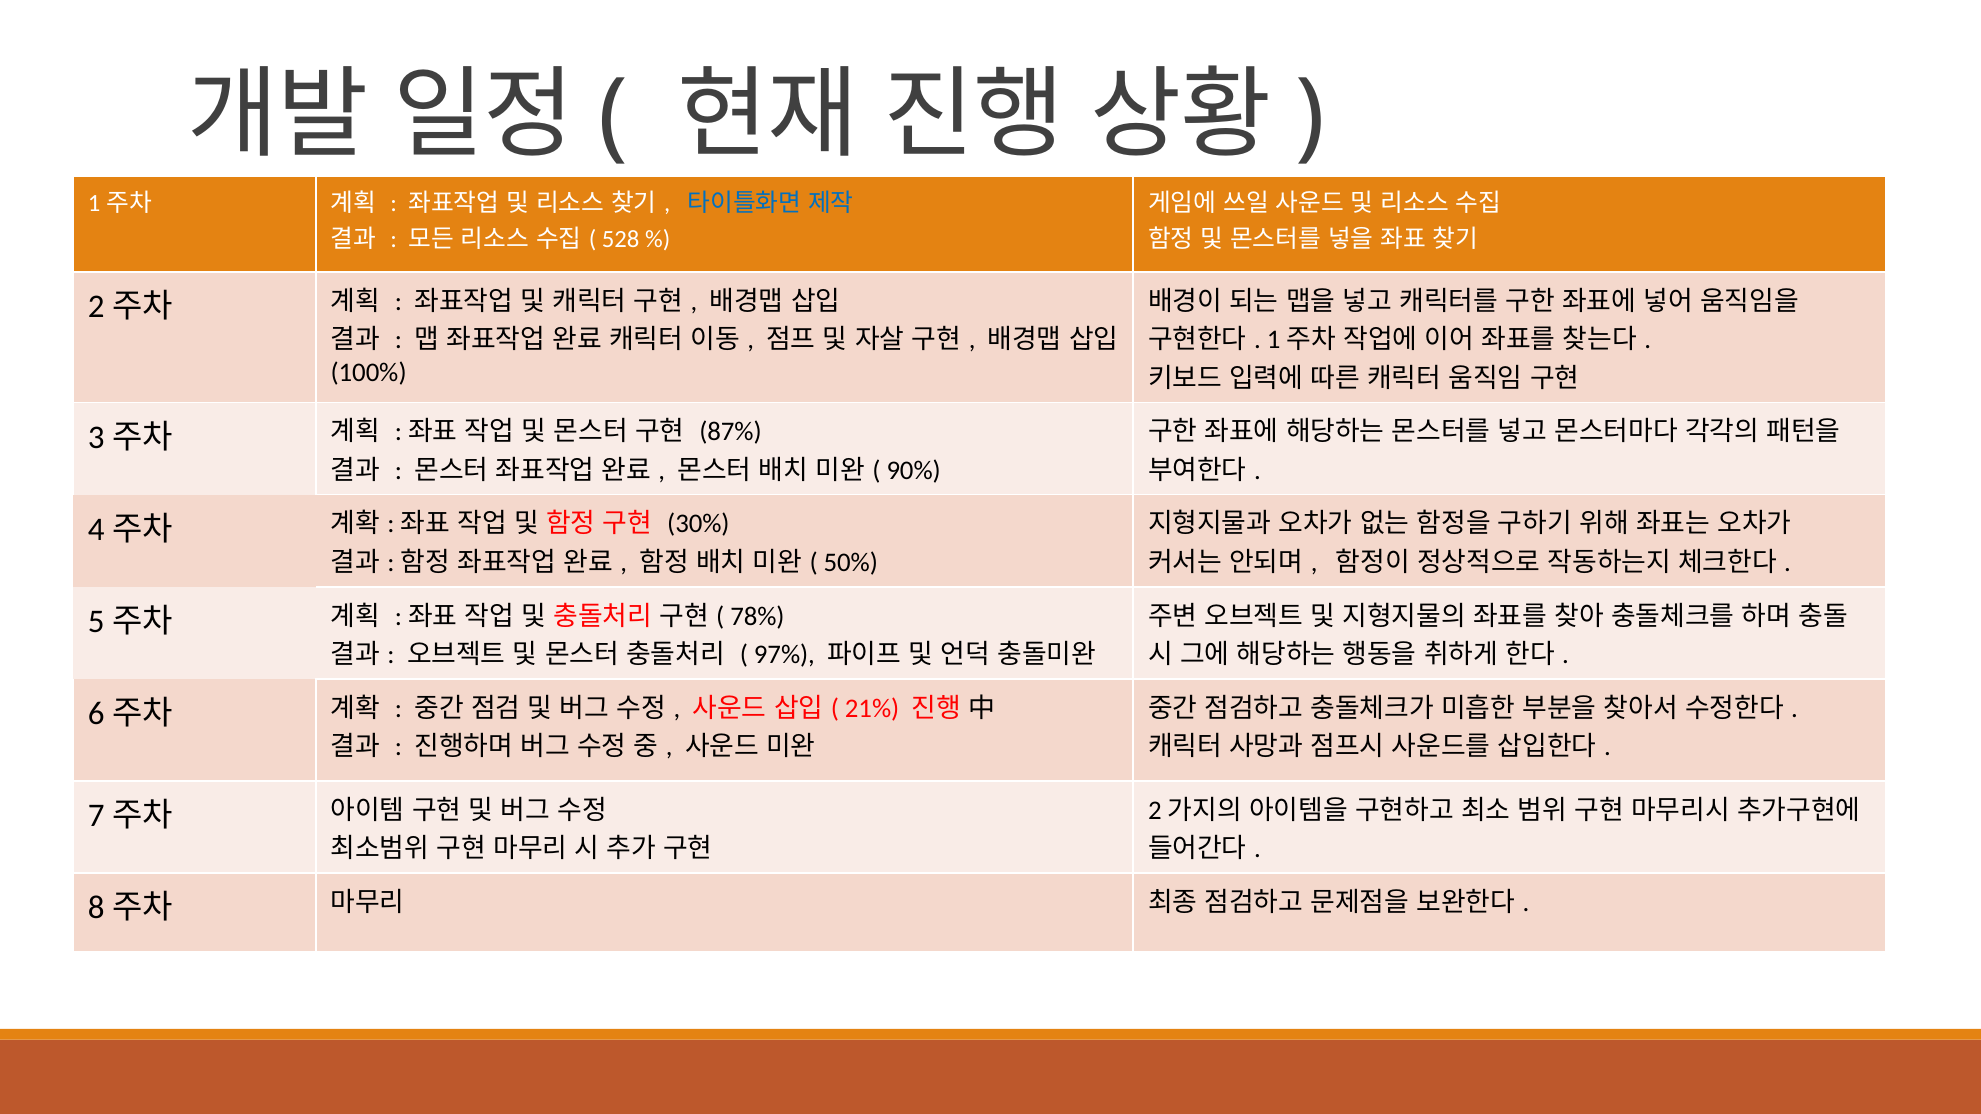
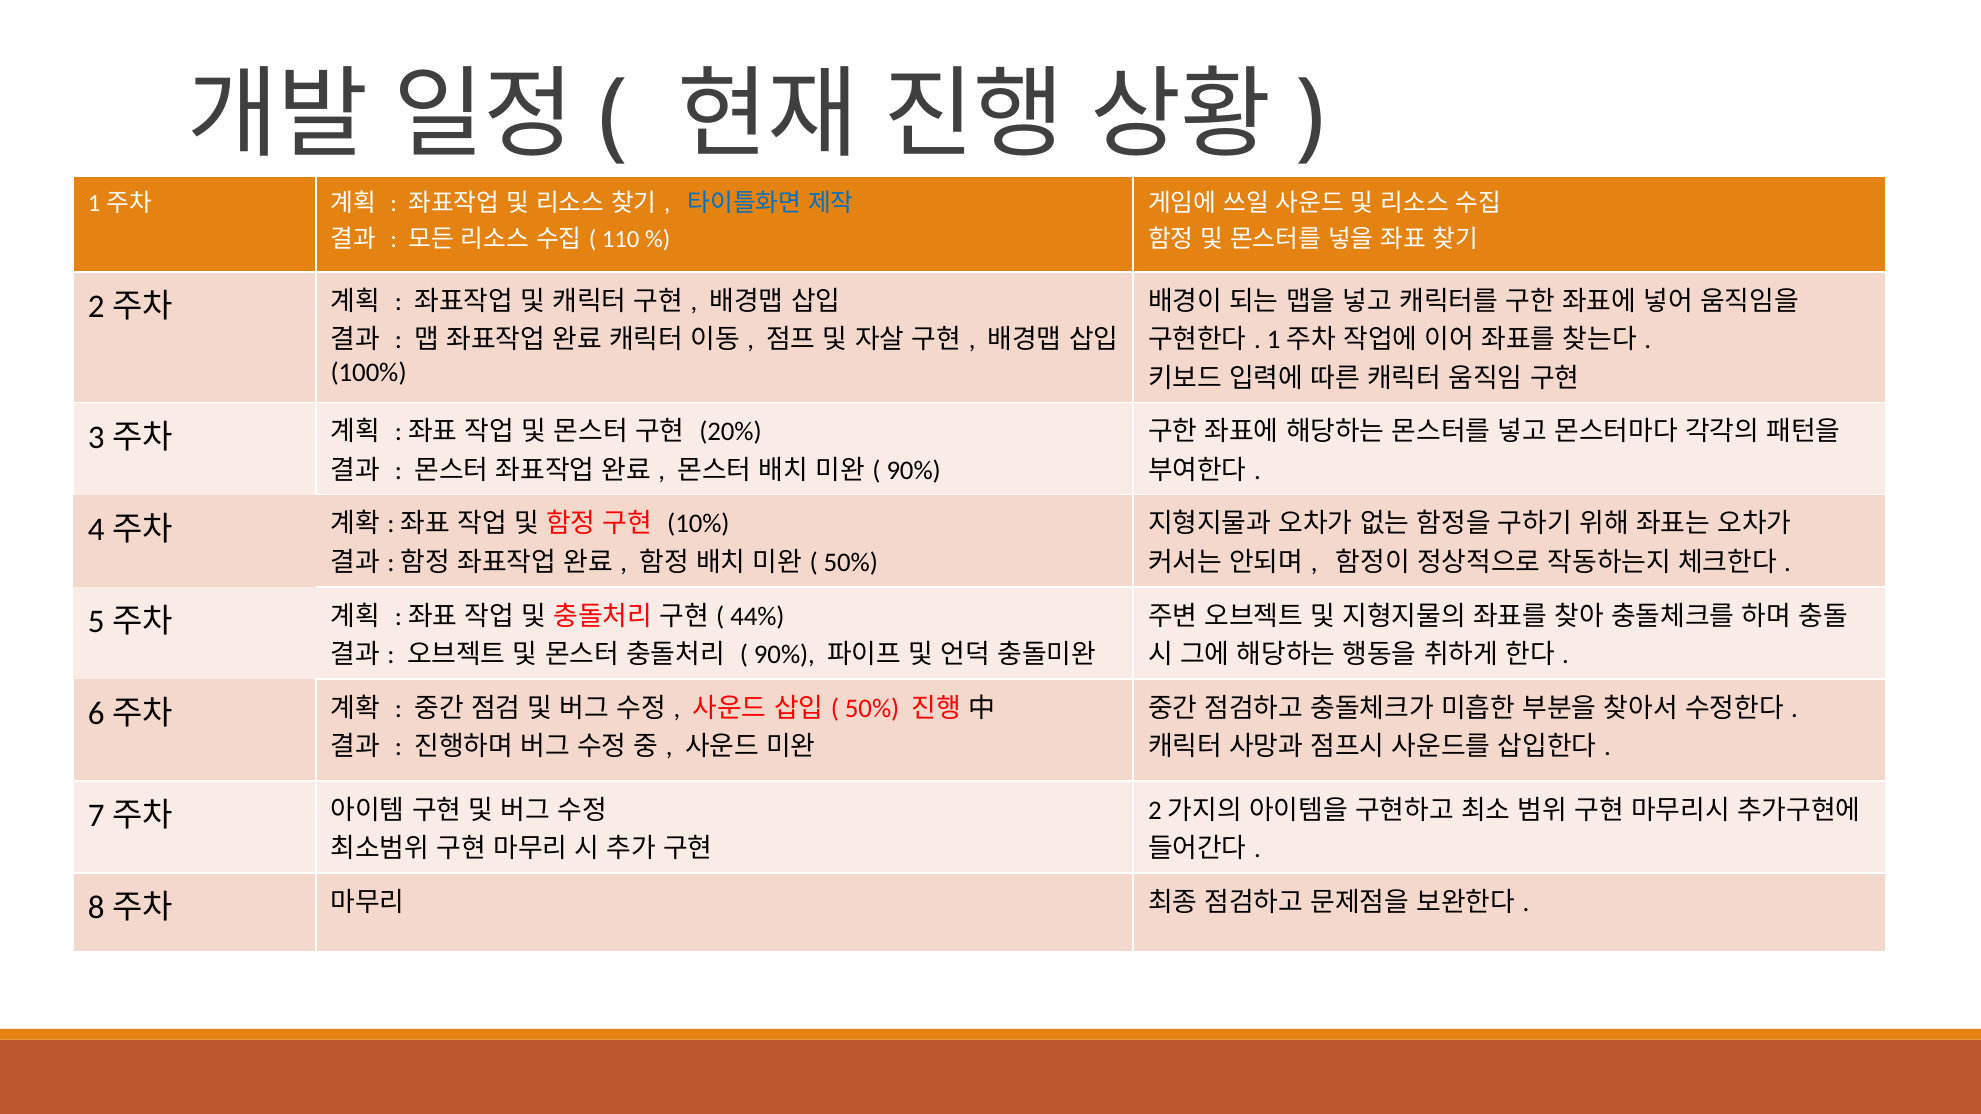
528: 528 -> 110
87%: 87% -> 20%
30%: 30% -> 10%
78%: 78% -> 44%
97% at (784, 655): 97% -> 90%
21% at (872, 709): 21% -> 50%
